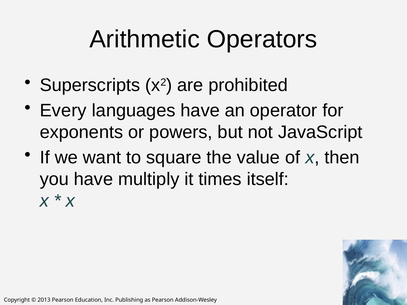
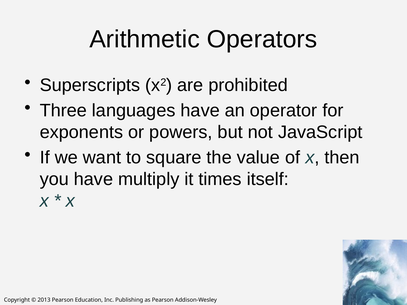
Every: Every -> Three
